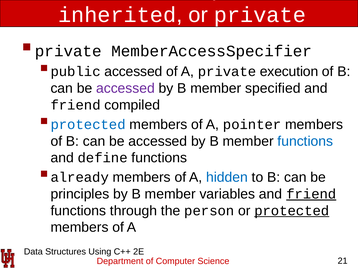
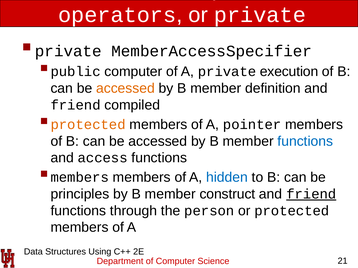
inherited: inherited -> operators
public accessed: accessed -> computer
accessed at (125, 89) colour: purple -> orange
specified: specified -> definition
protected at (88, 125) colour: blue -> orange
define: define -> access
already at (80, 178): already -> members
variables: variables -> construct
protected at (292, 211) underline: present -> none
